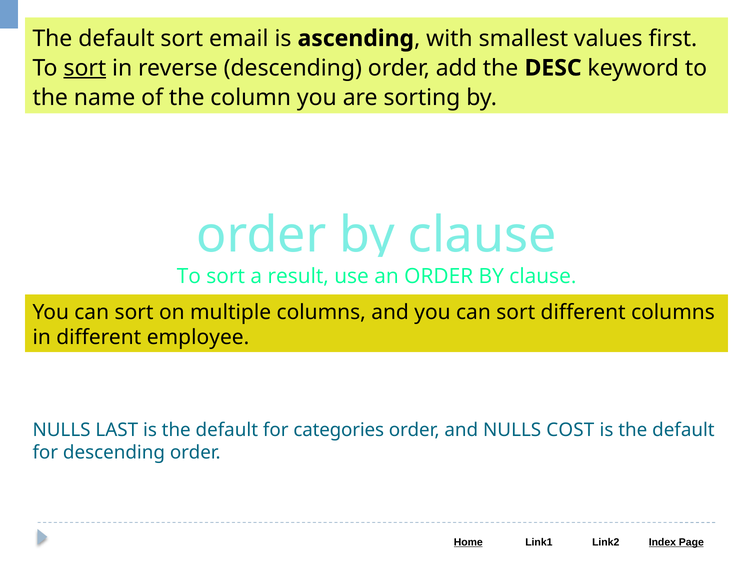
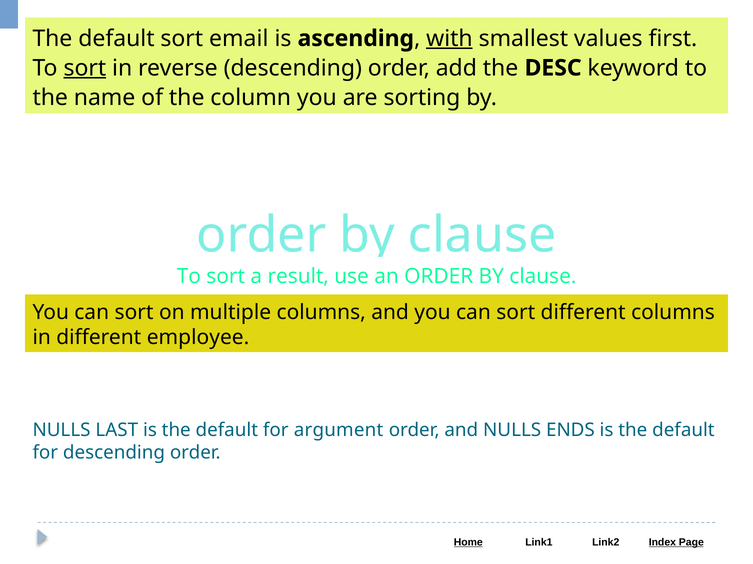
with underline: none -> present
categories: categories -> argument
COST: COST -> ENDS
